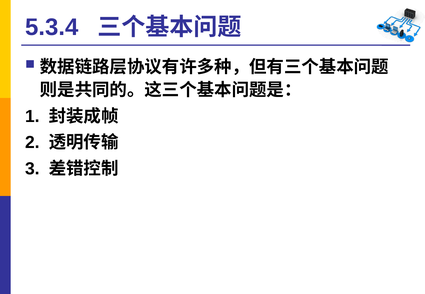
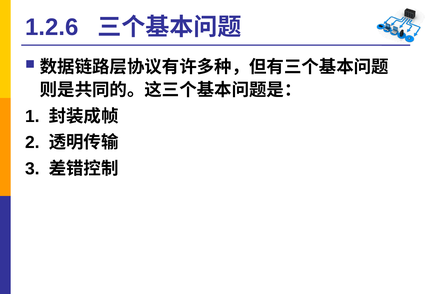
5.3.4: 5.3.4 -> 1.2.6
